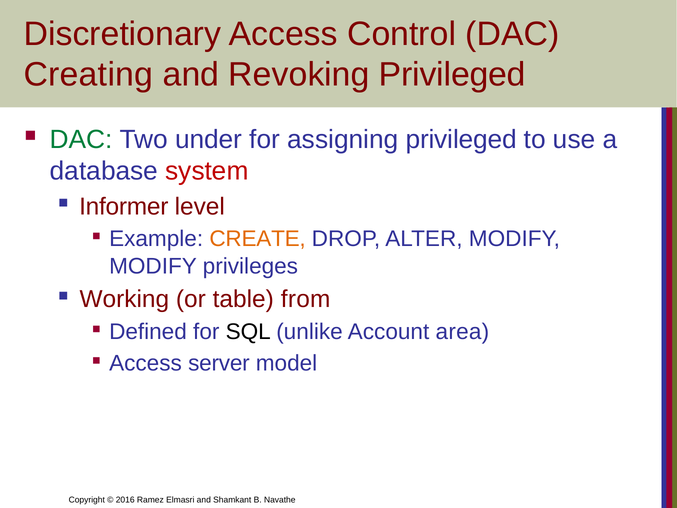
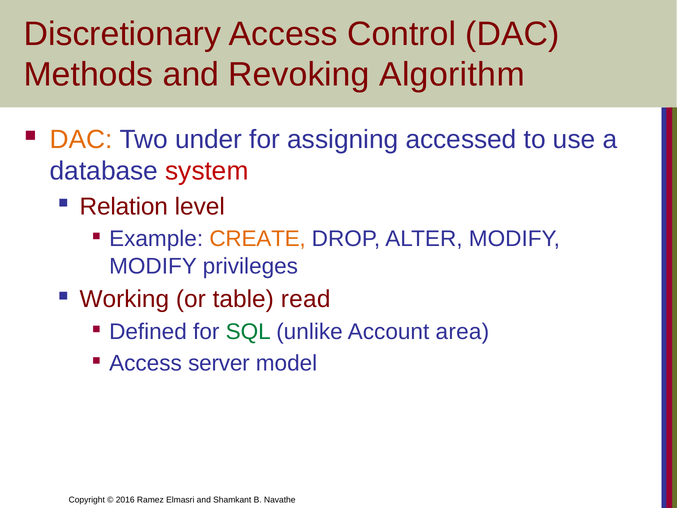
Creating: Creating -> Methods
Revoking Privileged: Privileged -> Algorithm
DAC at (81, 140) colour: green -> orange
assigning privileged: privileged -> accessed
Informer: Informer -> Relation
from: from -> read
SQL colour: black -> green
